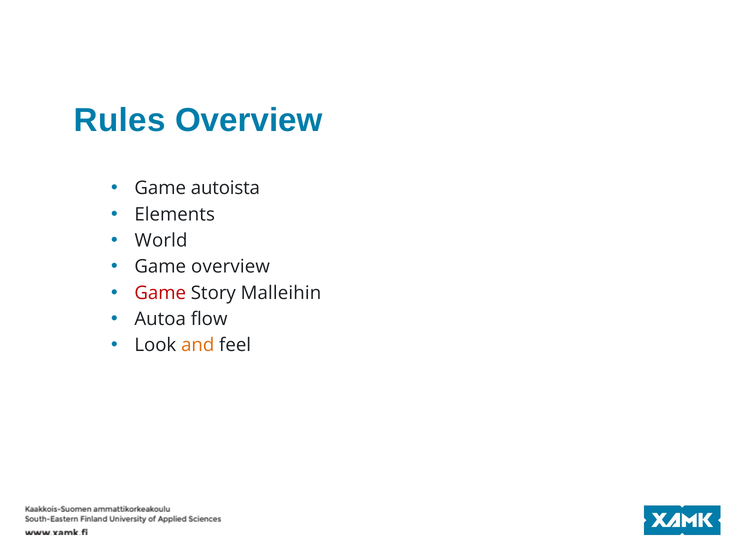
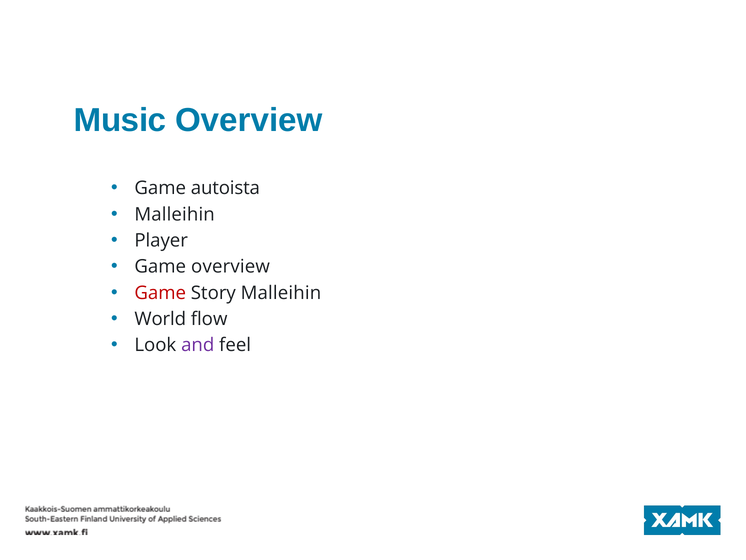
Rules: Rules -> Music
Elements at (175, 214): Elements -> Malleihin
World: World -> Player
Autoa: Autoa -> World
and colour: orange -> purple
